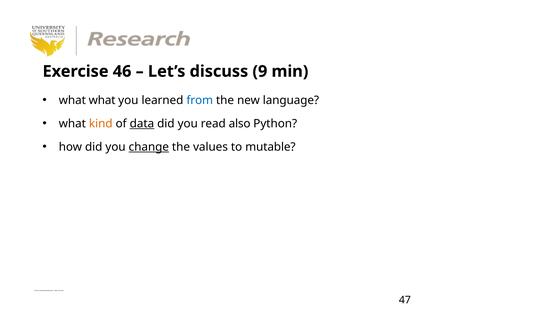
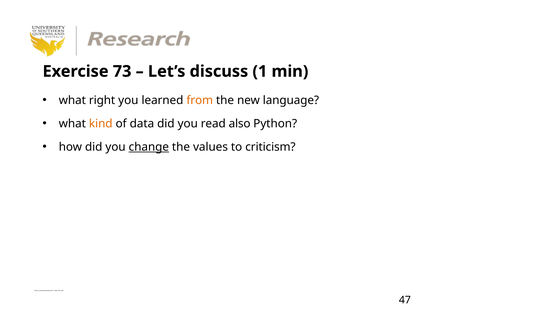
46: 46 -> 73
9: 9 -> 1
what what: what -> right
from colour: blue -> orange
data underline: present -> none
mutable: mutable -> criticism
